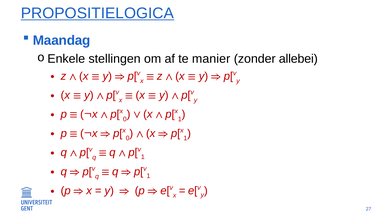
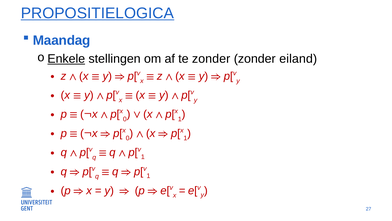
Enkele underline: none -> present
te manier: manier -> zonder
allebei: allebei -> eiland
